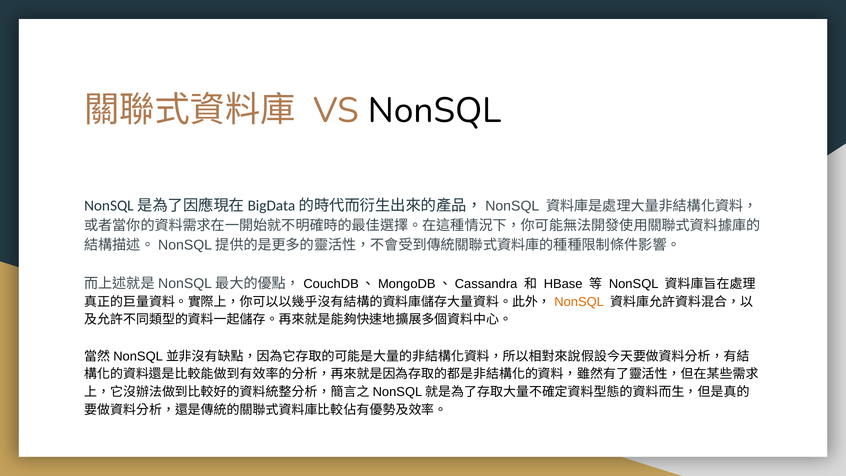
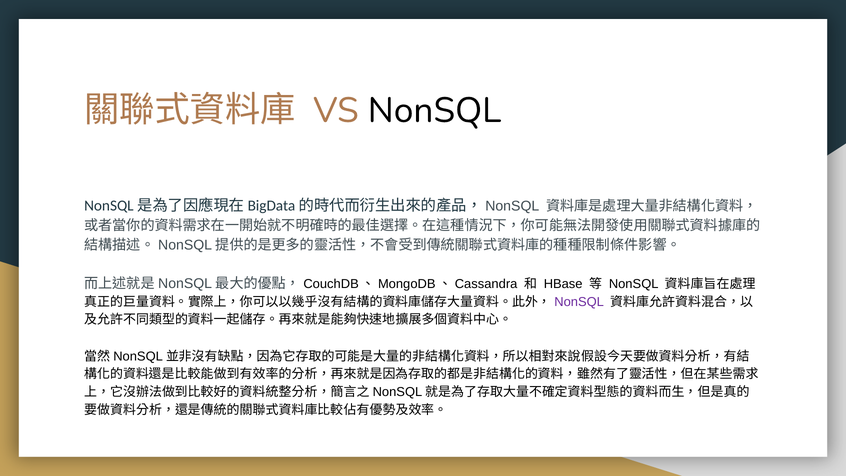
NonSQL at (579, 302) colour: orange -> purple
